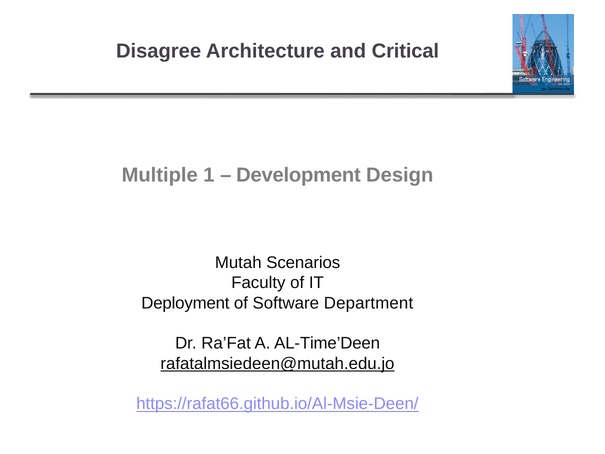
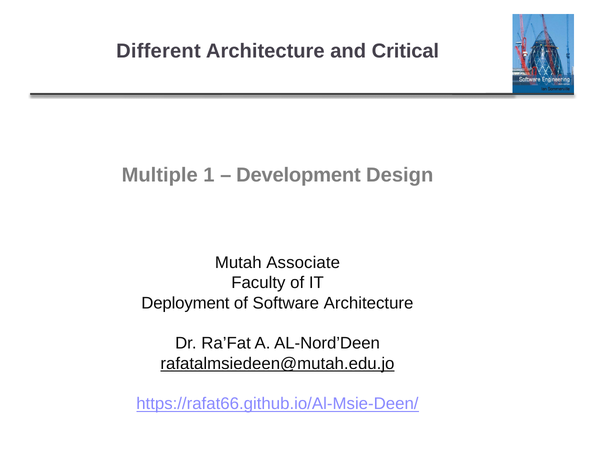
Disagree: Disagree -> Different
Scenarios: Scenarios -> Associate
Software Department: Department -> Architecture
AL-Time’Deen: AL-Time’Deen -> AL-Nord’Deen
